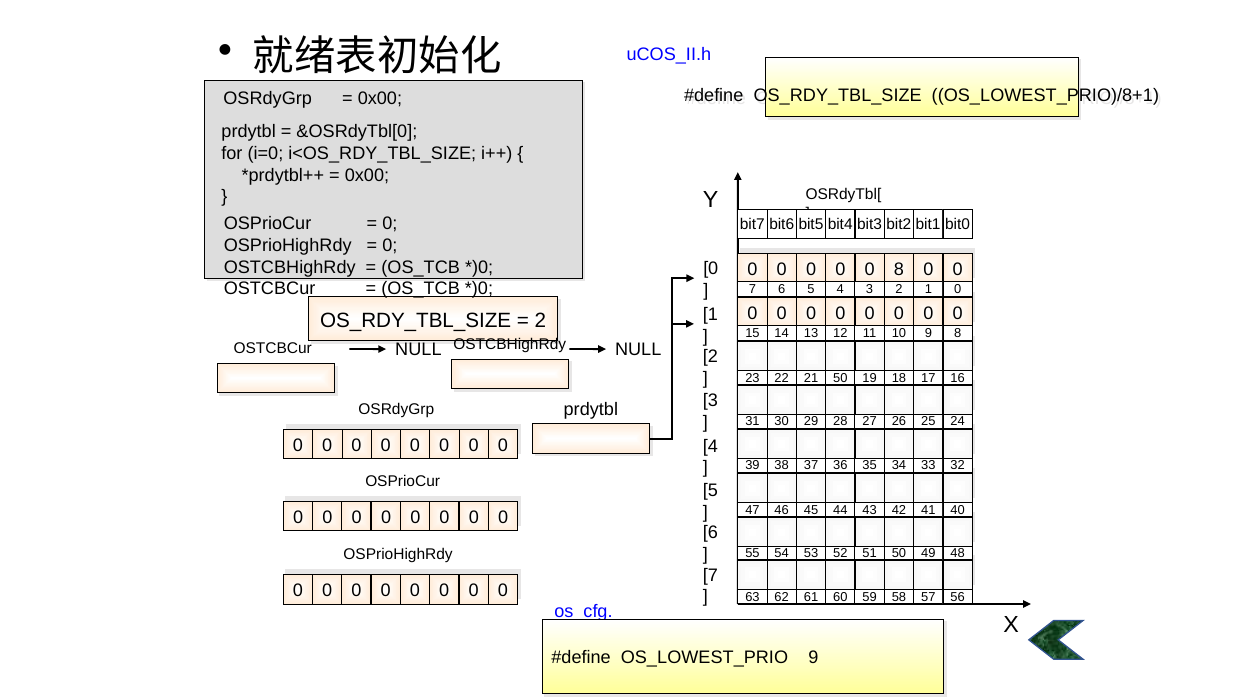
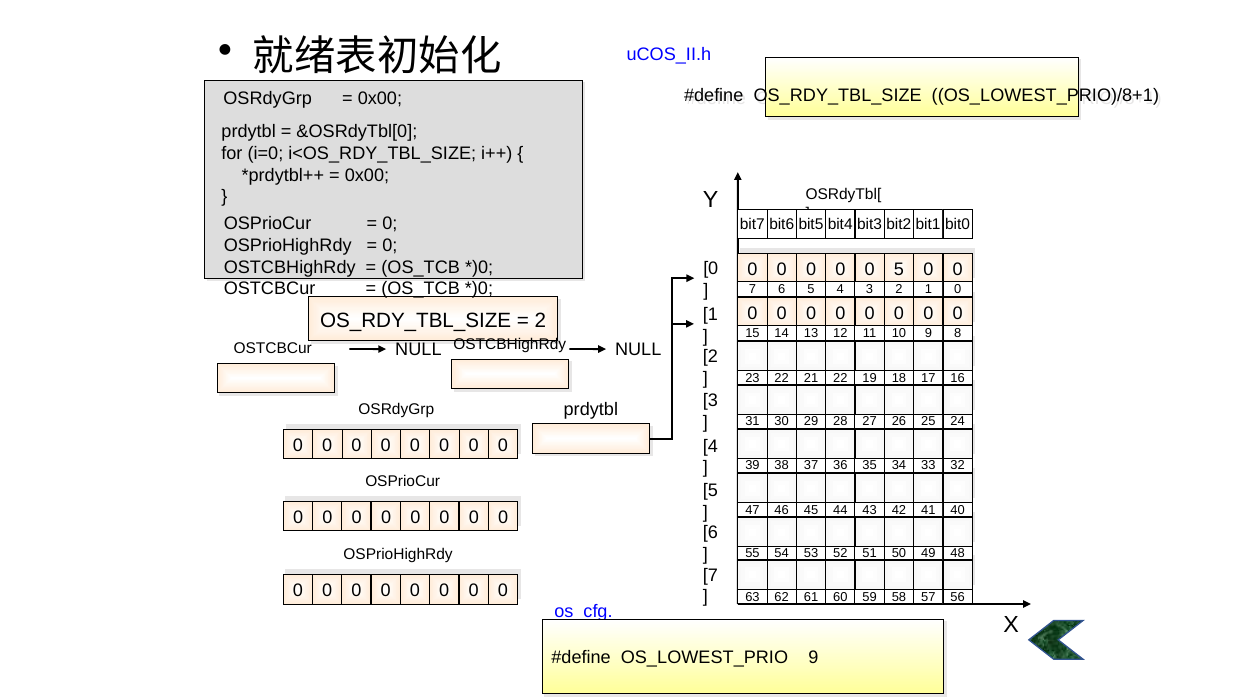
0 8: 8 -> 5
21 50: 50 -> 22
